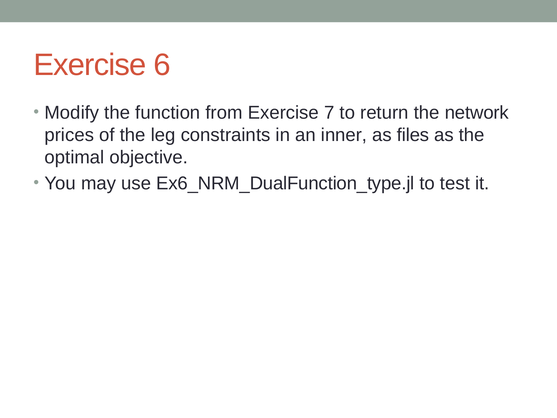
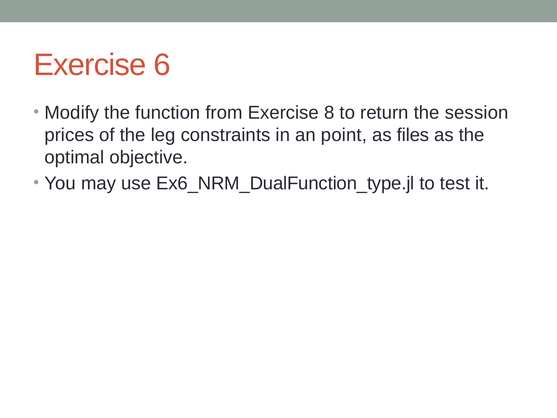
7: 7 -> 8
network: network -> session
inner: inner -> point
